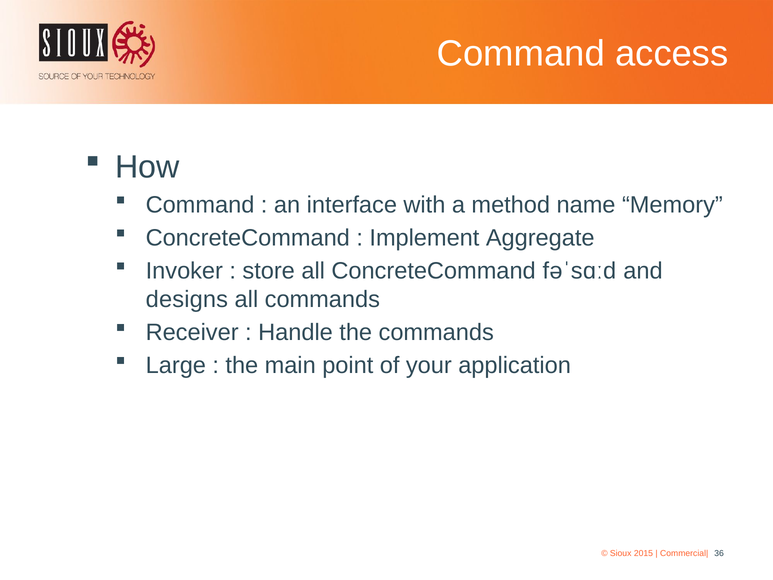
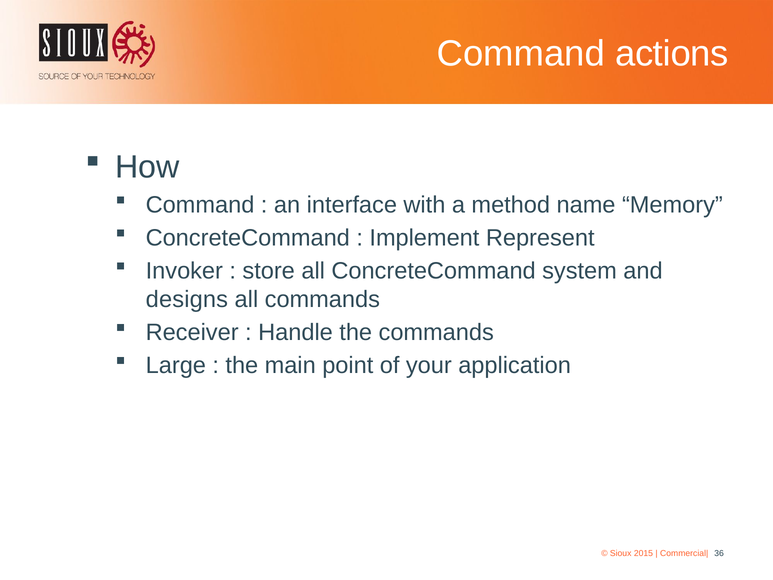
access: access -> actions
Aggregate: Aggregate -> Represent
fəˈsɑːd: fəˈsɑːd -> system
